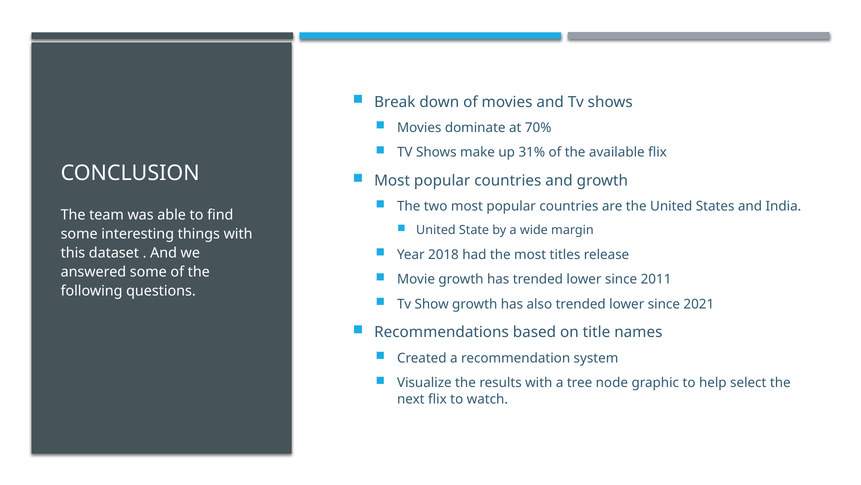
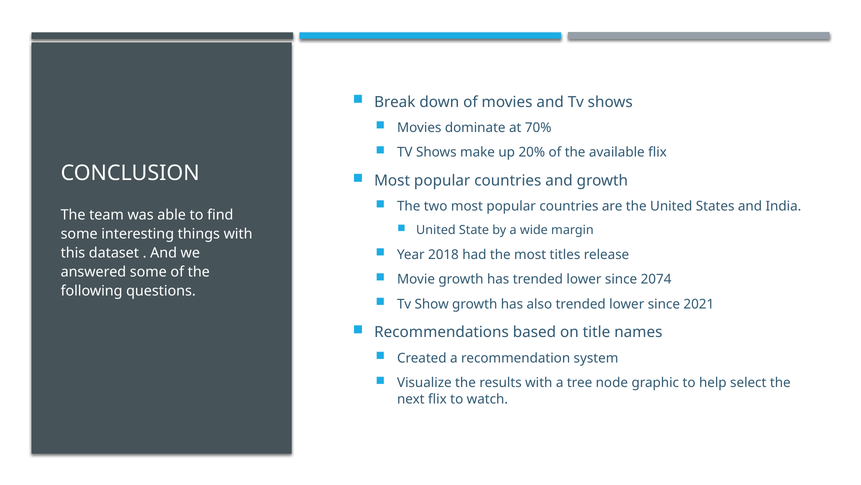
31%: 31% -> 20%
2011: 2011 -> 2074
